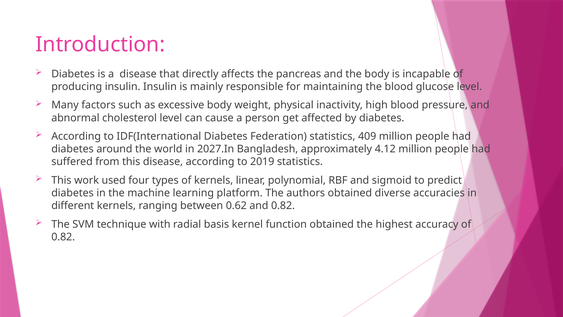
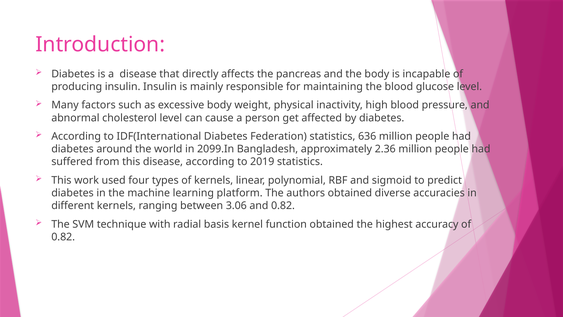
409: 409 -> 636
2027.In: 2027.In -> 2099.In
4.12: 4.12 -> 2.36
0.62: 0.62 -> 3.06
